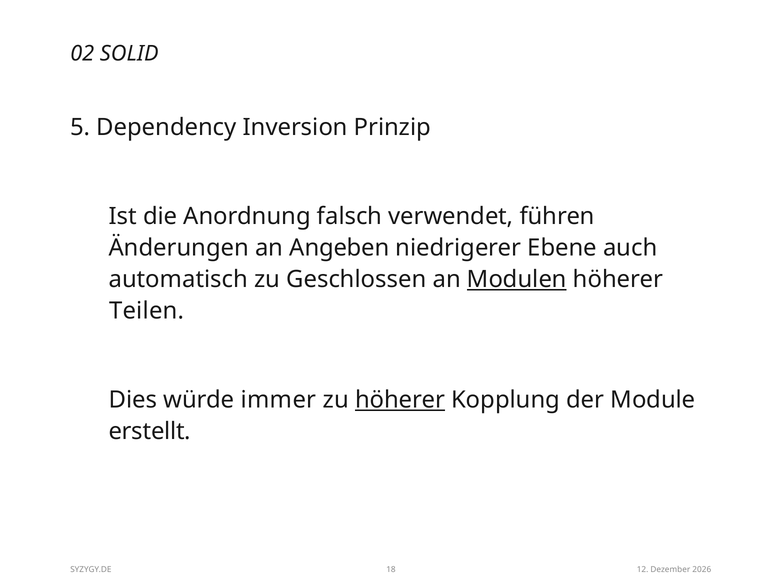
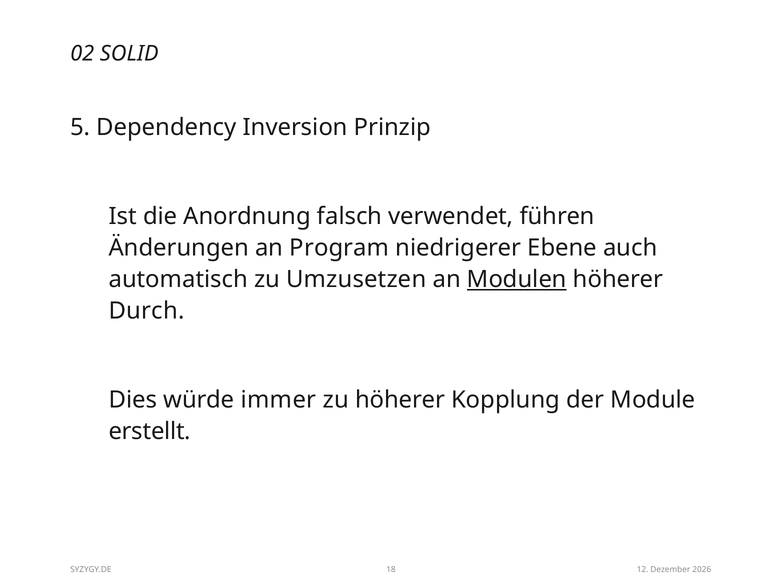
Angeben: Angeben -> Program
Geschlossen: Geschlossen -> Umzusetzen
Teilen: Teilen -> Durch
höherer at (400, 400) underline: present -> none
